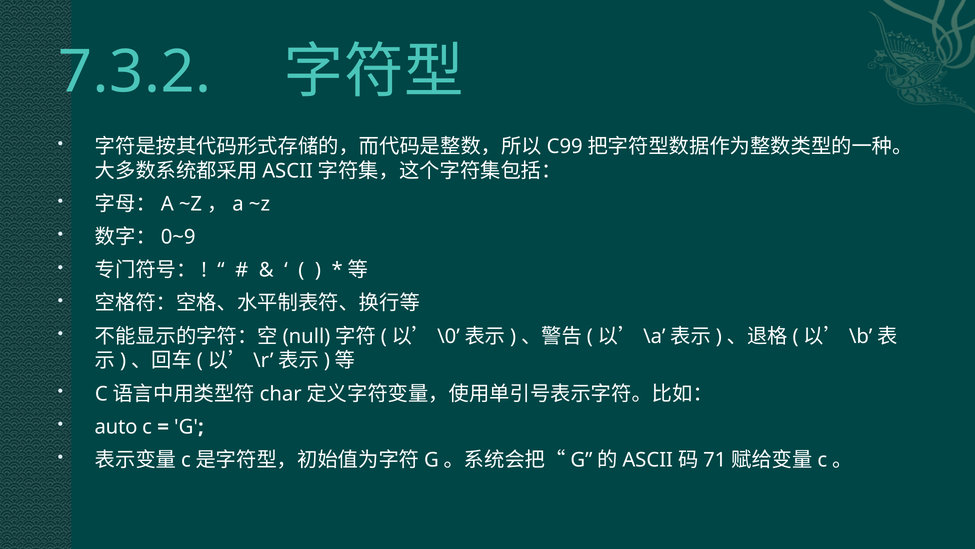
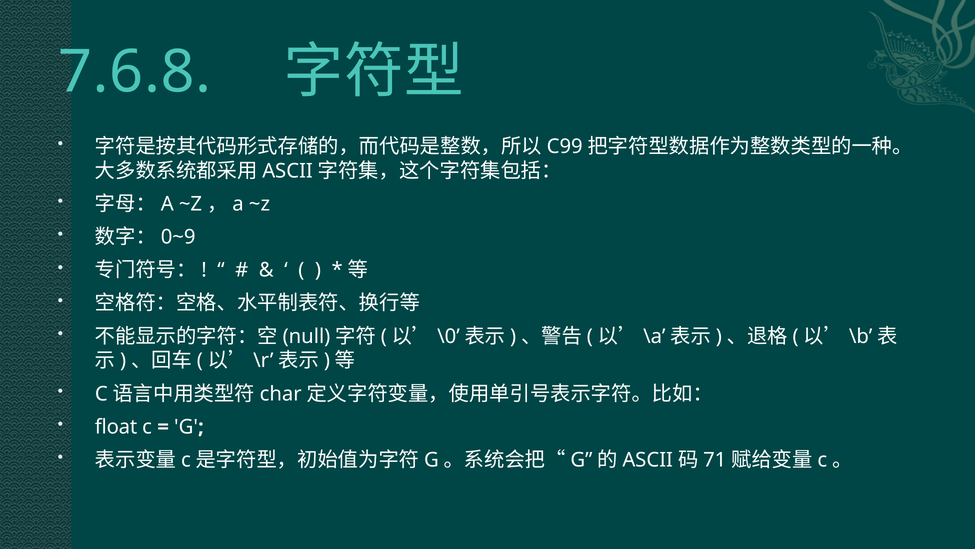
7.3.2: 7.3.2 -> 7.6.8
auto: auto -> float
